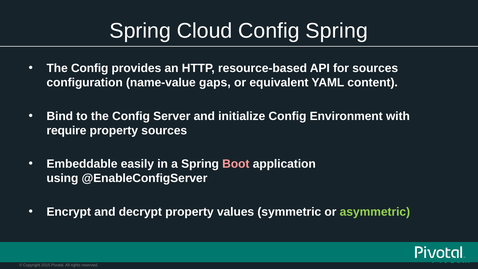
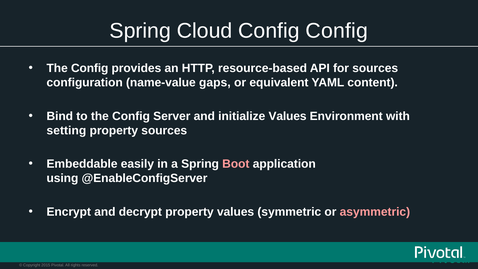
Config Spring: Spring -> Config
initialize Config: Config -> Values
require: require -> setting
asymmetric colour: light green -> pink
